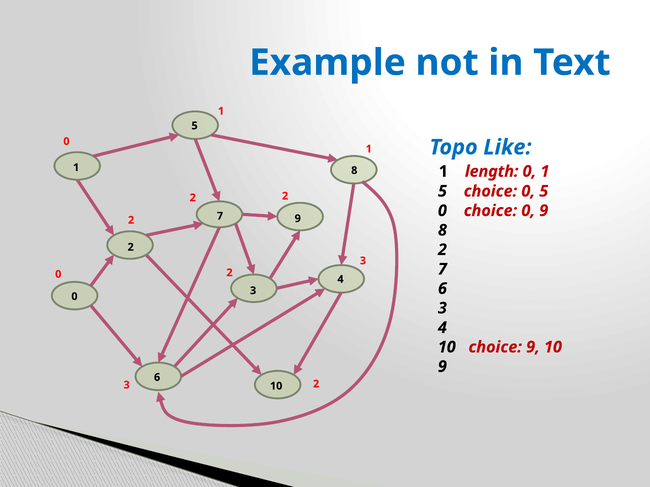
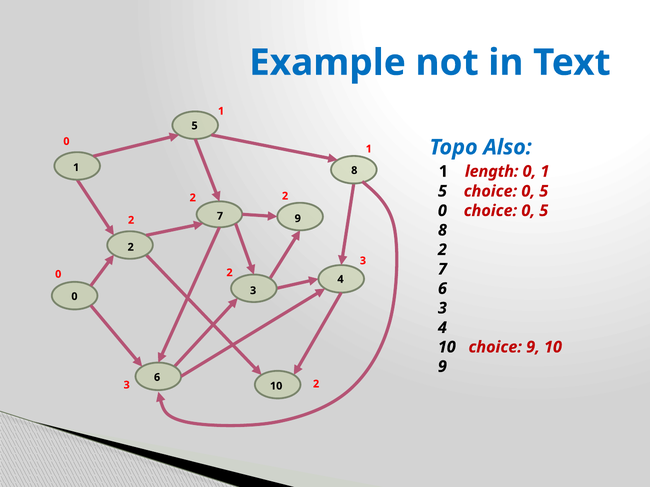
Like: Like -> Also
0 choice 0 9: 9 -> 5
